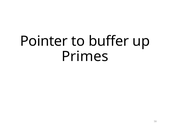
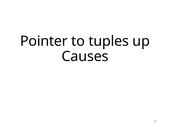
buffer: buffer -> tuples
Primes: Primes -> Causes
